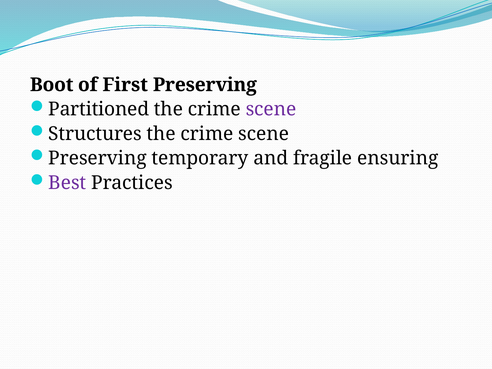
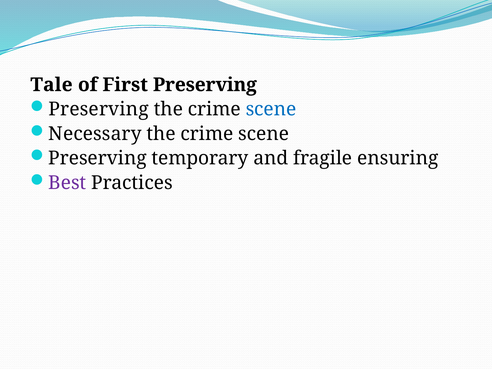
Boot: Boot -> Tale
Partitioned at (99, 109): Partitioned -> Preserving
scene at (271, 109) colour: purple -> blue
Structures: Structures -> Necessary
